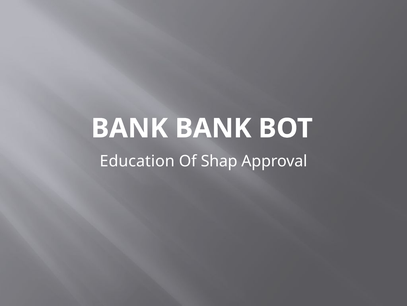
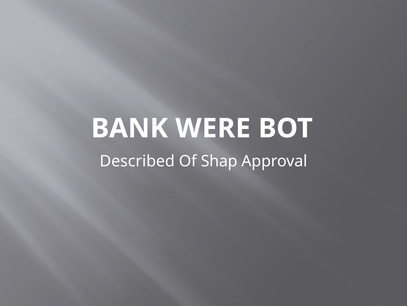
BANK BANK: BANK -> WERE
Education: Education -> Described
